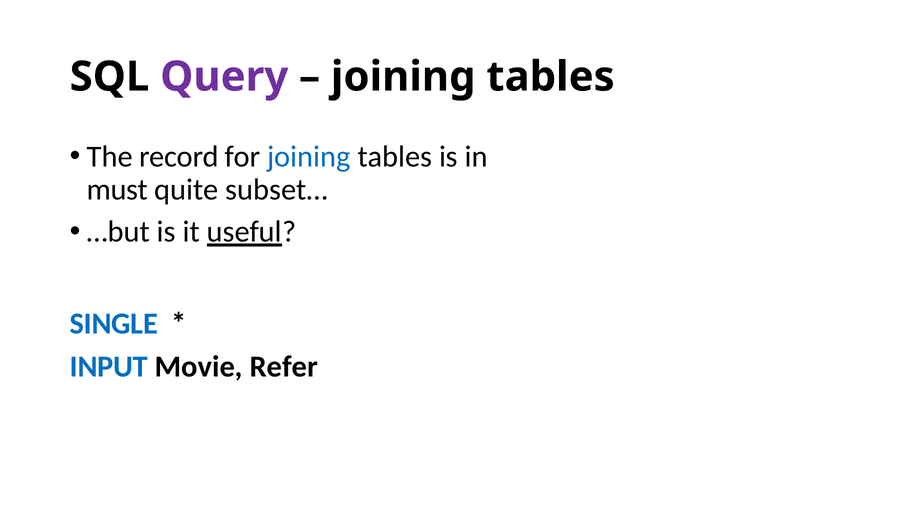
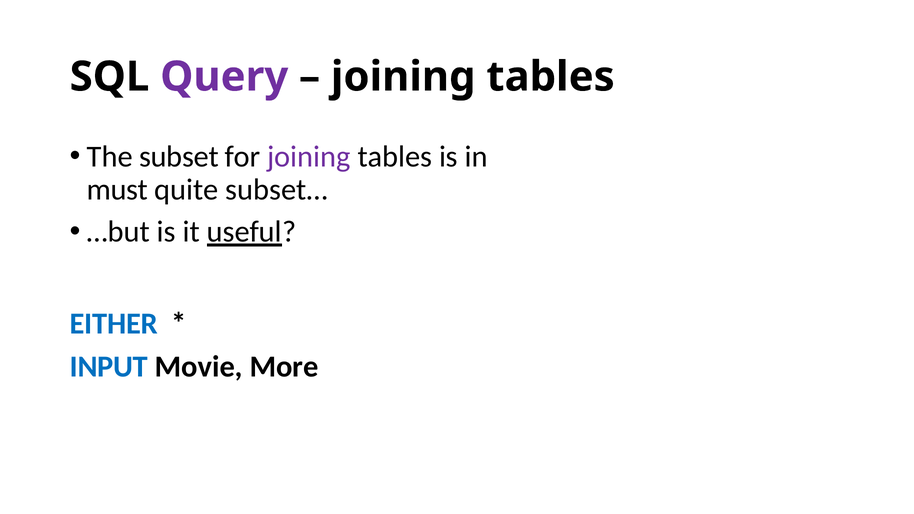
record: record -> subset
joining at (309, 157) colour: blue -> purple
SINGLE: SINGLE -> EITHER
Refer: Refer -> More
